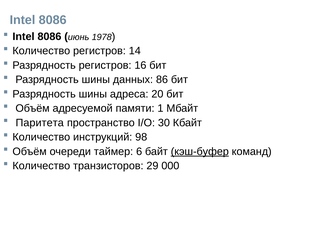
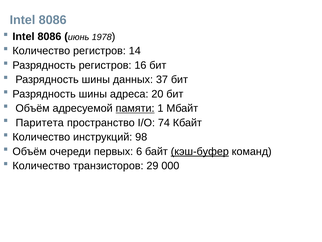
86: 86 -> 37
памяти underline: none -> present
30: 30 -> 74
таймер: таймер -> первых
